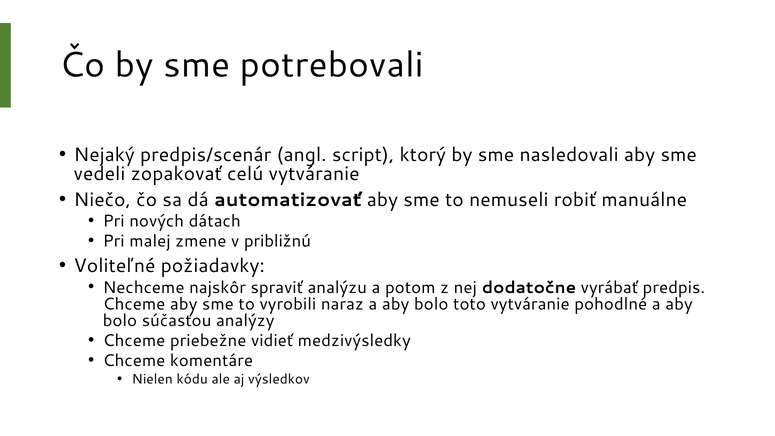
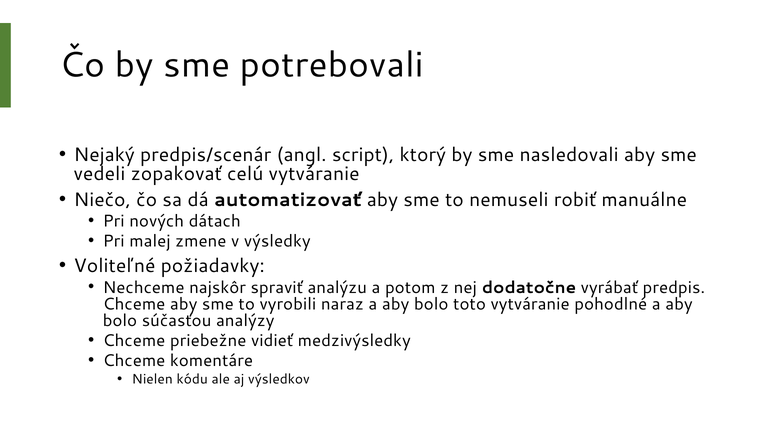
približnú: približnú -> výsledky
